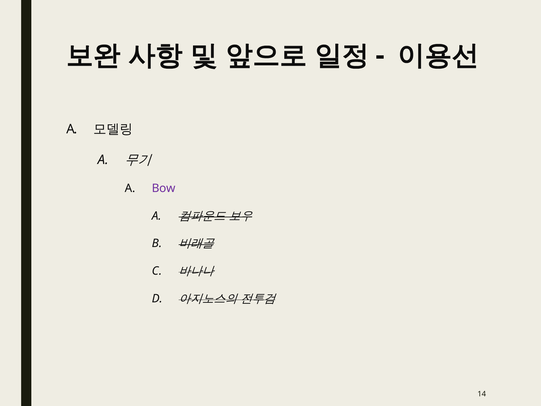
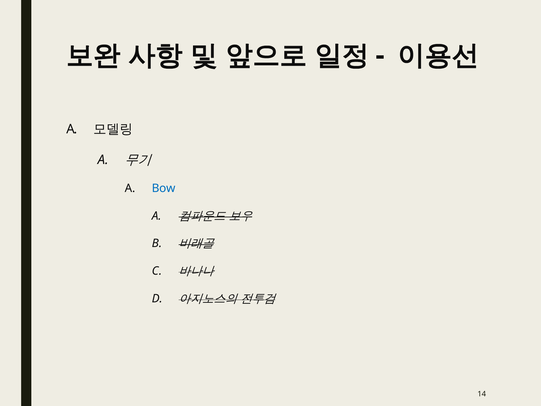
Bow colour: purple -> blue
